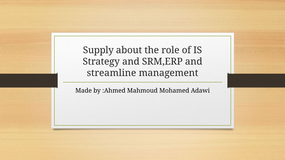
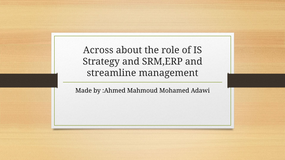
Supply: Supply -> Across
